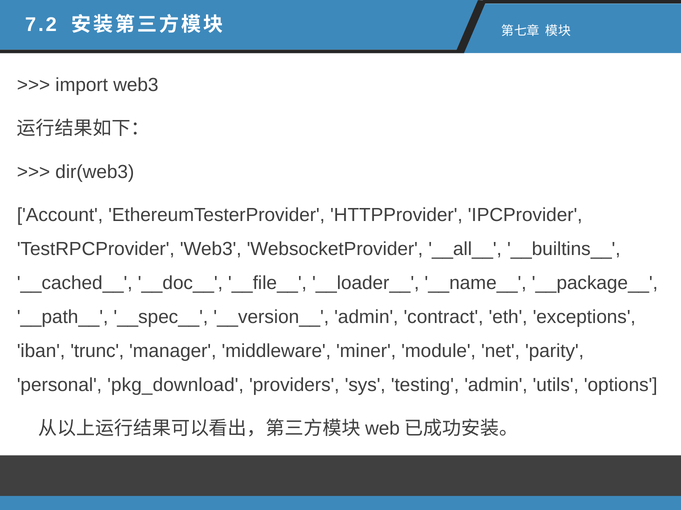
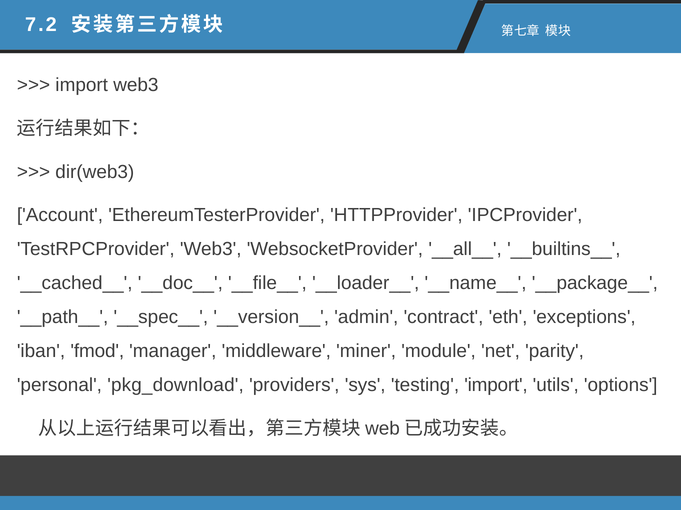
trunc: trunc -> fmod
testing admin: admin -> import
